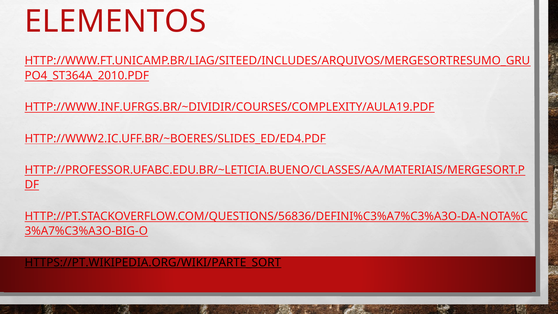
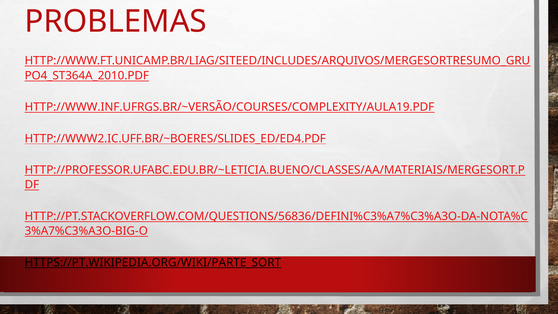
ELEMENTOS: ELEMENTOS -> PROBLEMAS
HTTP://WWW.INF.UFRGS.BR/~DIVIDIR/COURSES/COMPLEXITY/AULA19.PDF: HTTP://WWW.INF.UFRGS.BR/~DIVIDIR/COURSES/COMPLEXITY/AULA19.PDF -> HTTP://WWW.INF.UFRGS.BR/~VERSÃO/COURSES/COMPLEXITY/AULA19.PDF
